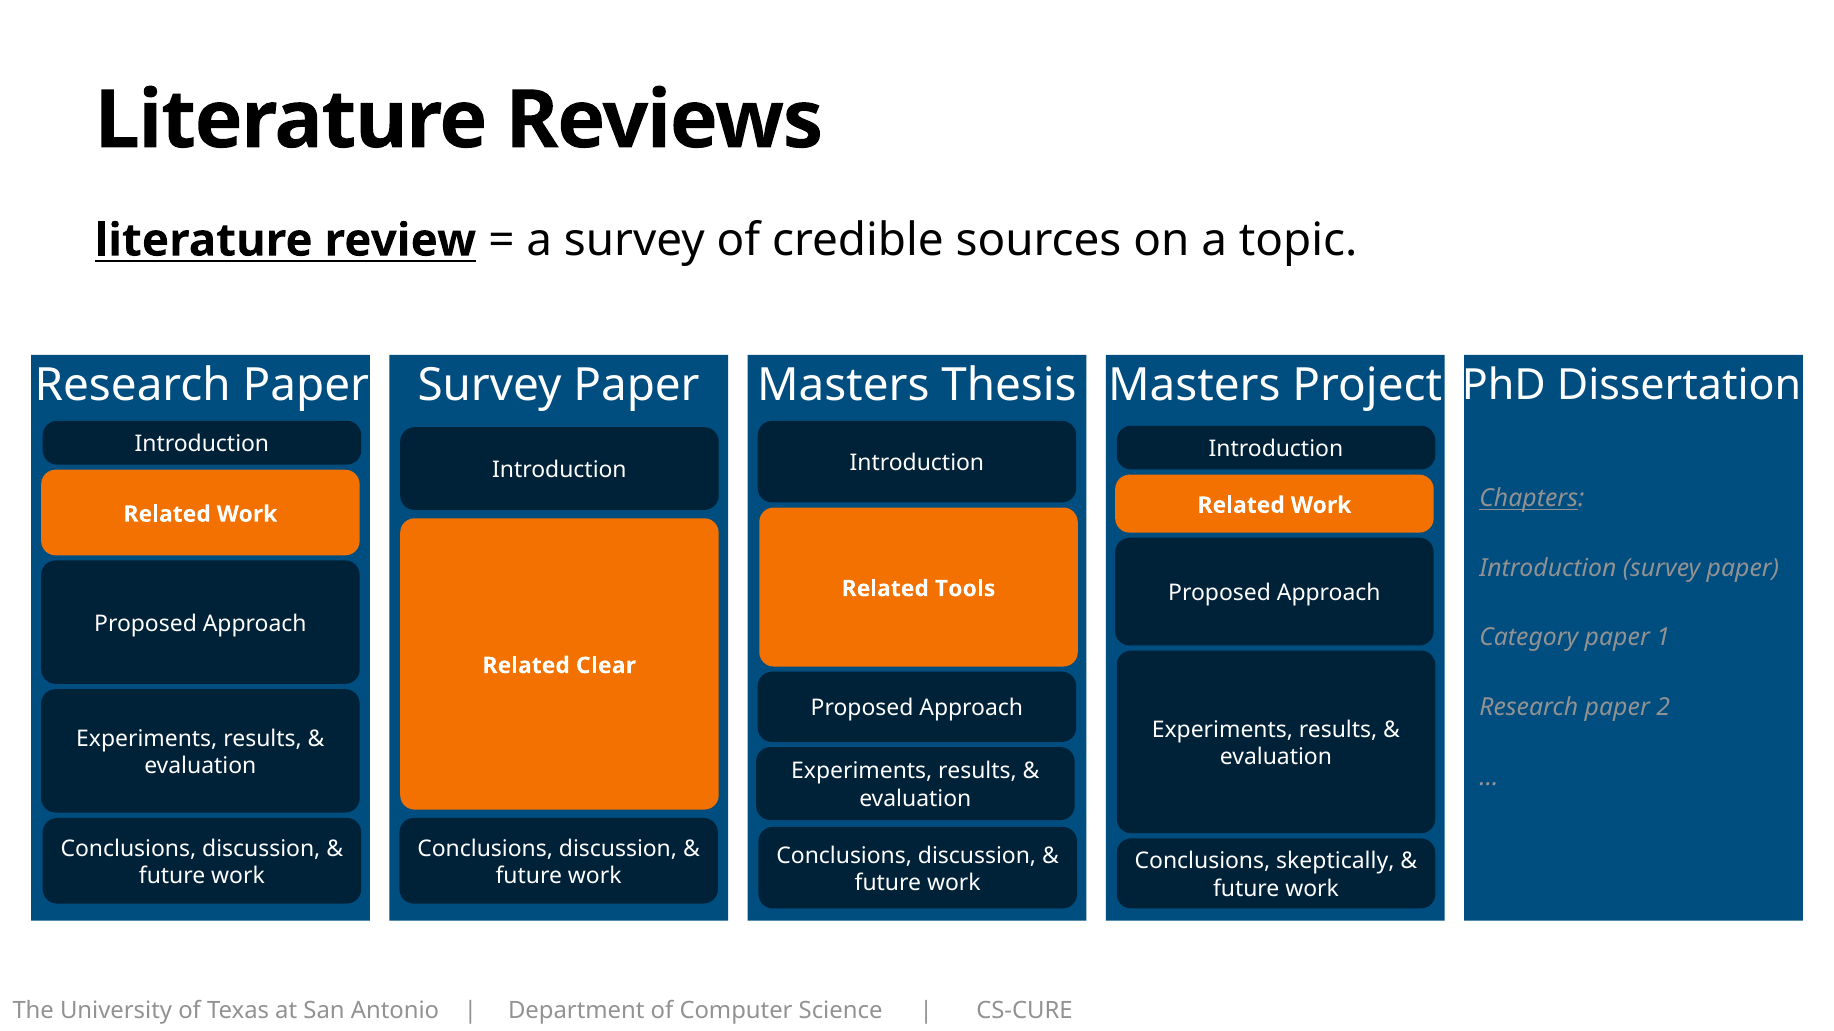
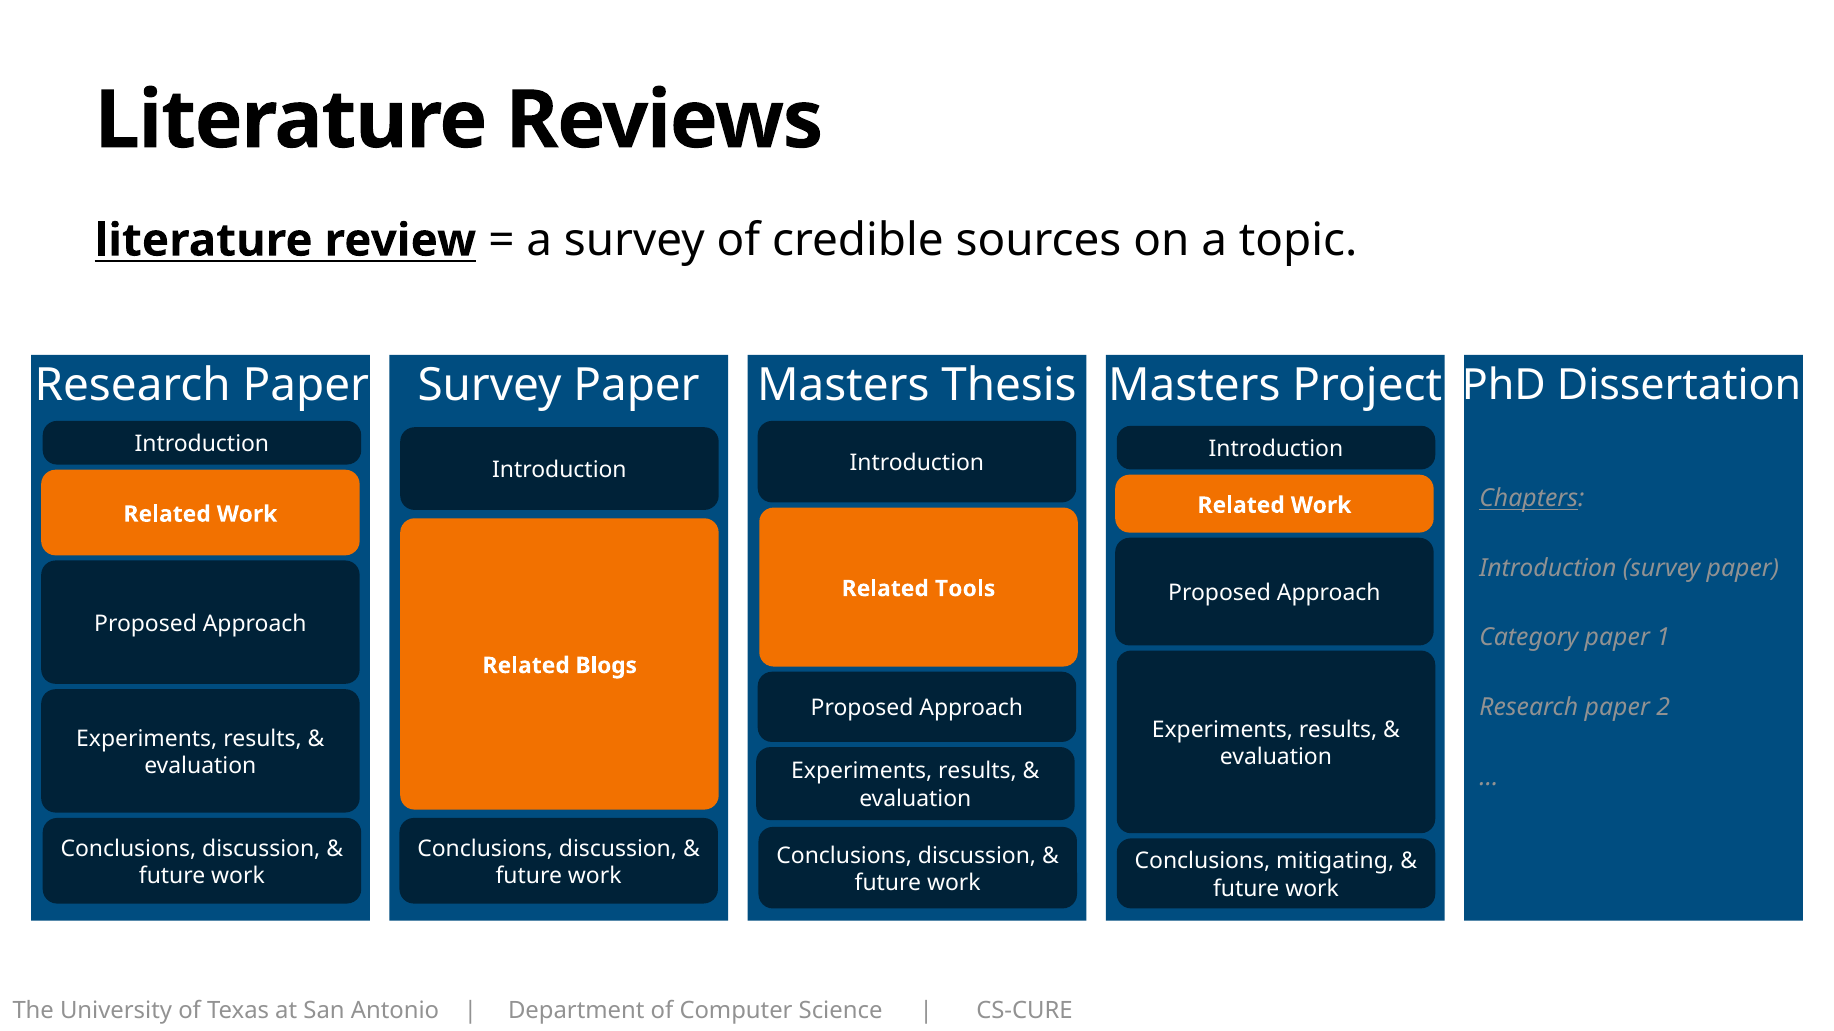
Clear: Clear -> Blogs
skeptically: skeptically -> mitigating
